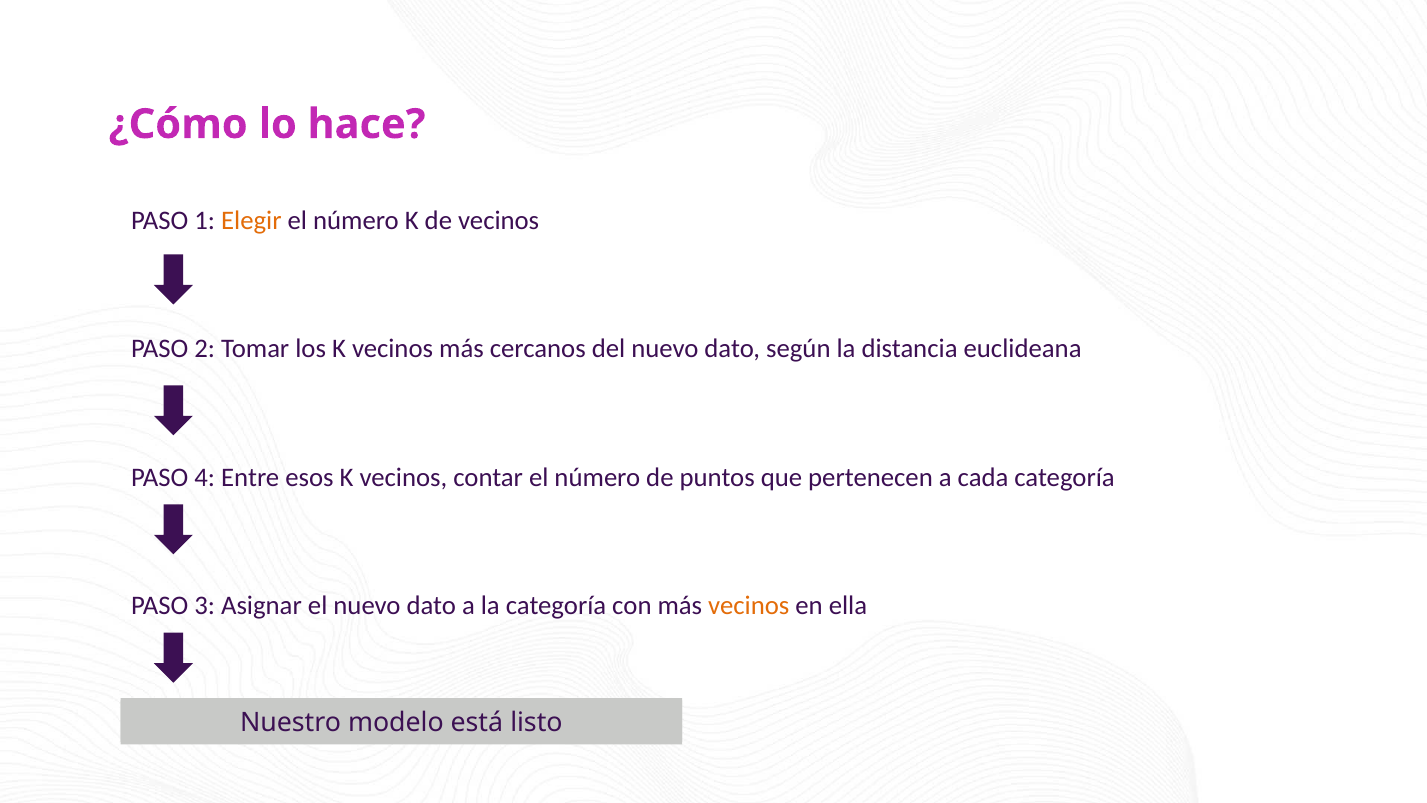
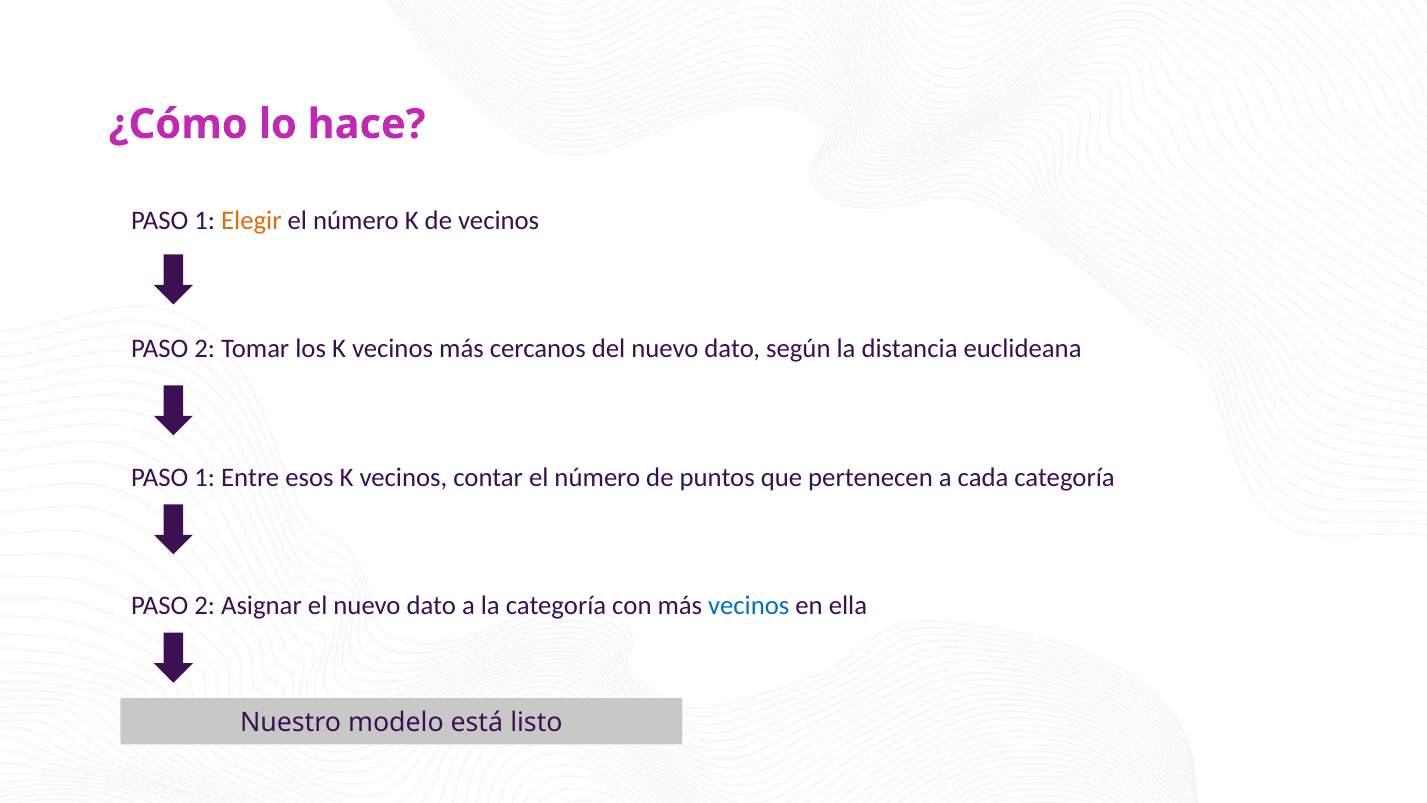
4 at (205, 477): 4 -> 1
3 at (205, 606): 3 -> 2
vecinos at (749, 606) colour: orange -> blue
